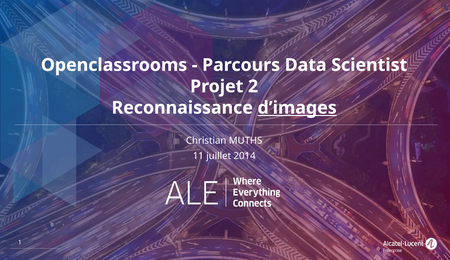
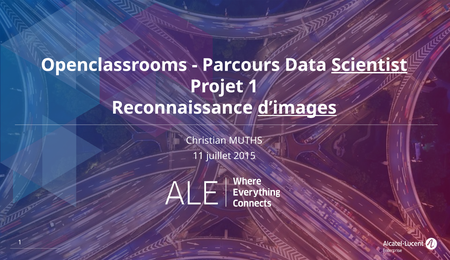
Scientist underline: none -> present
Projet 2: 2 -> 1
2014: 2014 -> 2015
